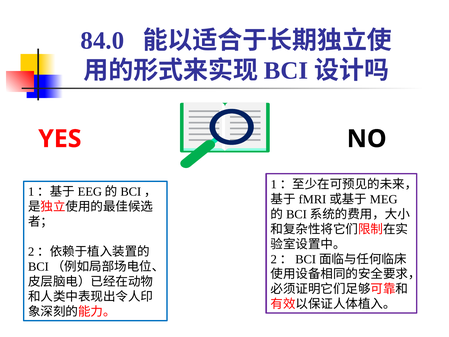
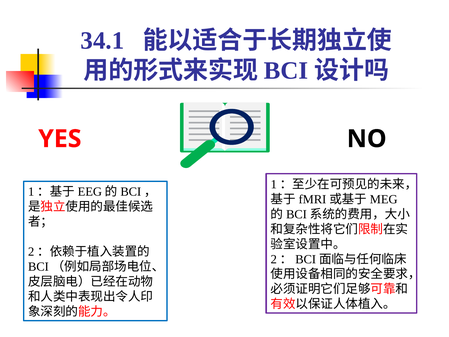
84.0: 84.0 -> 34.1
